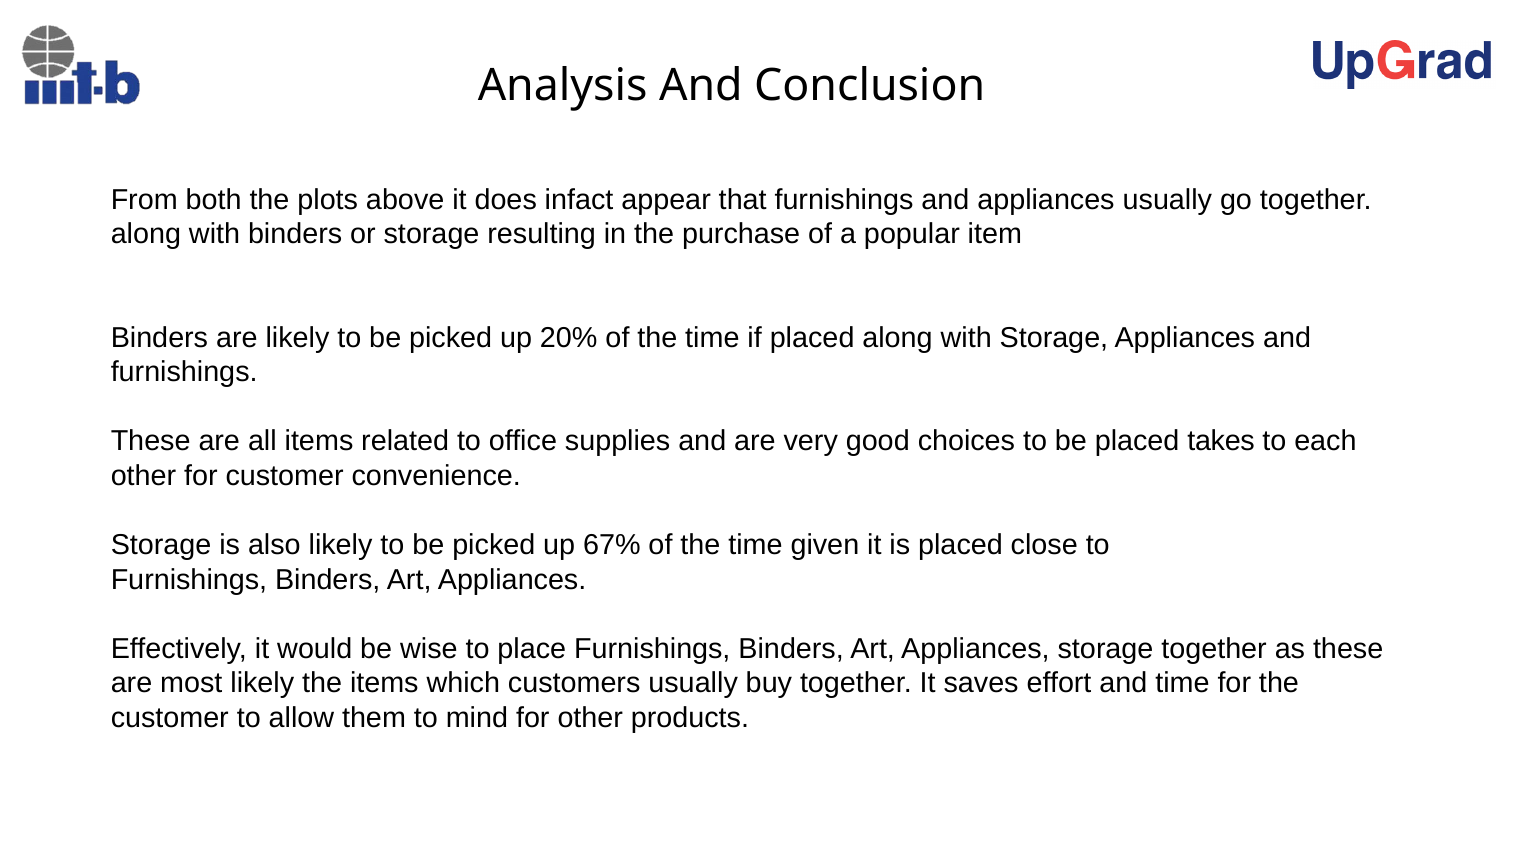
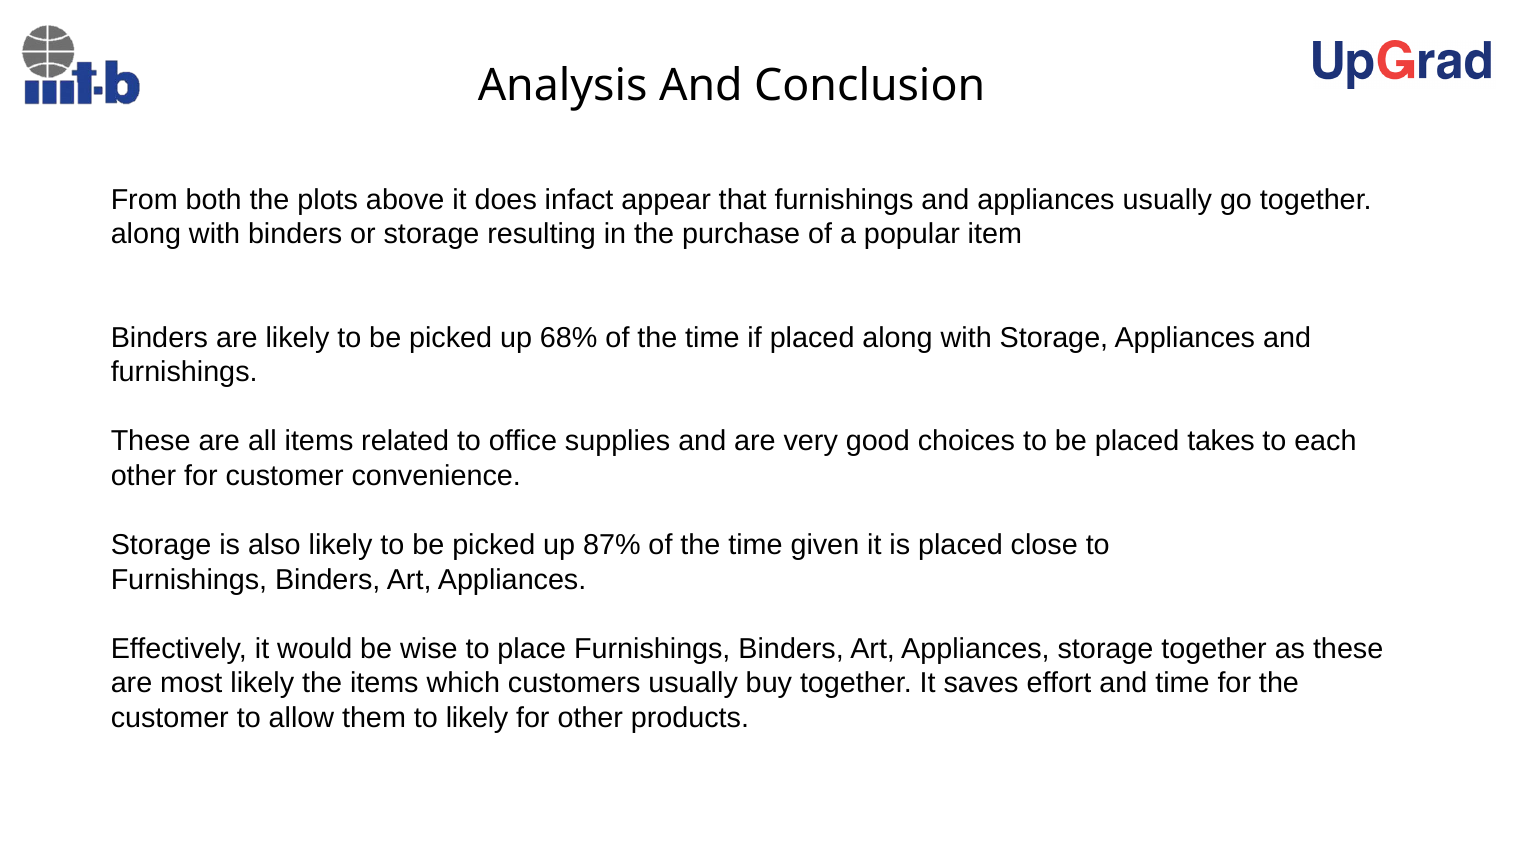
20%: 20% -> 68%
67%: 67% -> 87%
to mind: mind -> likely
